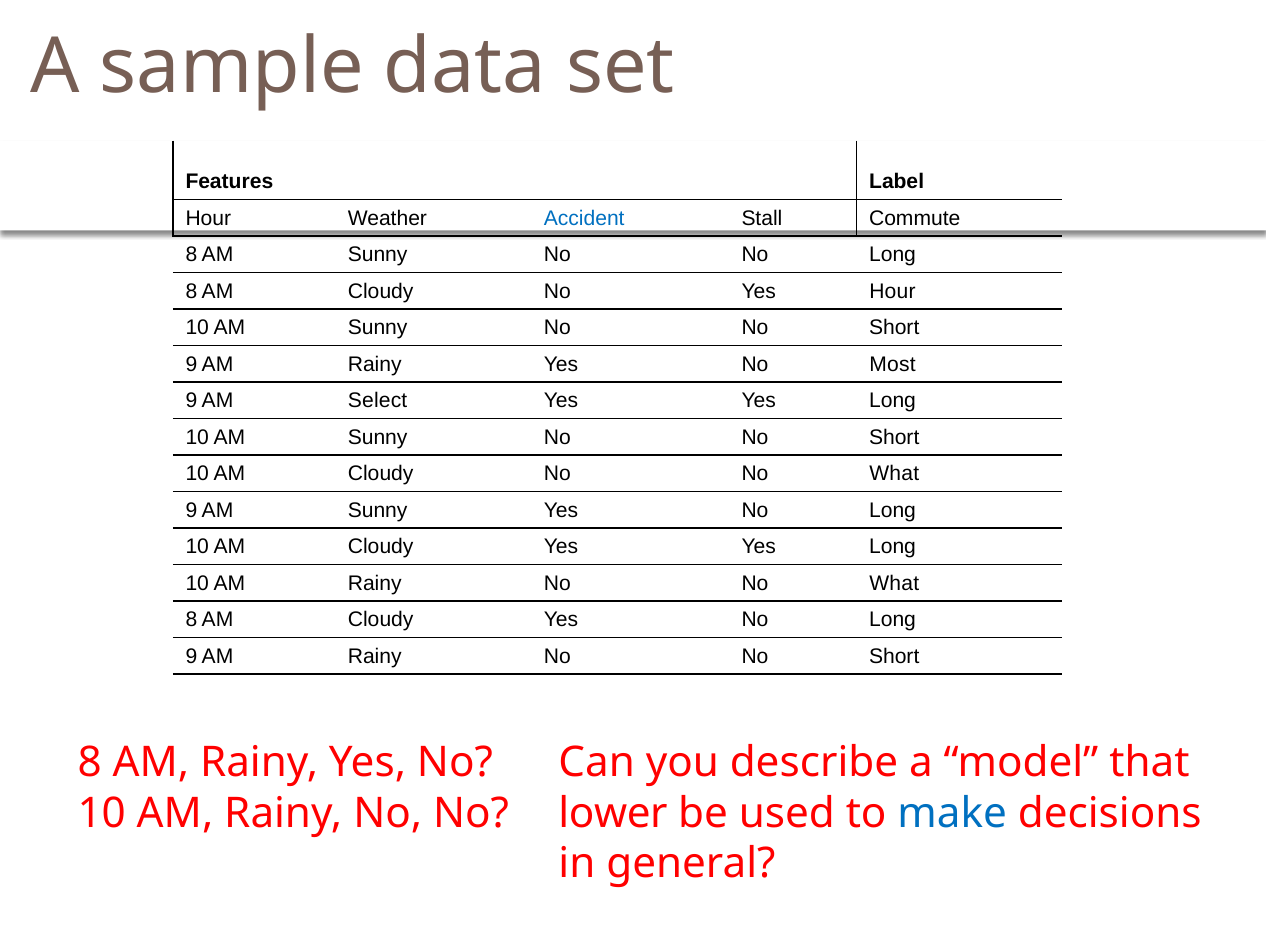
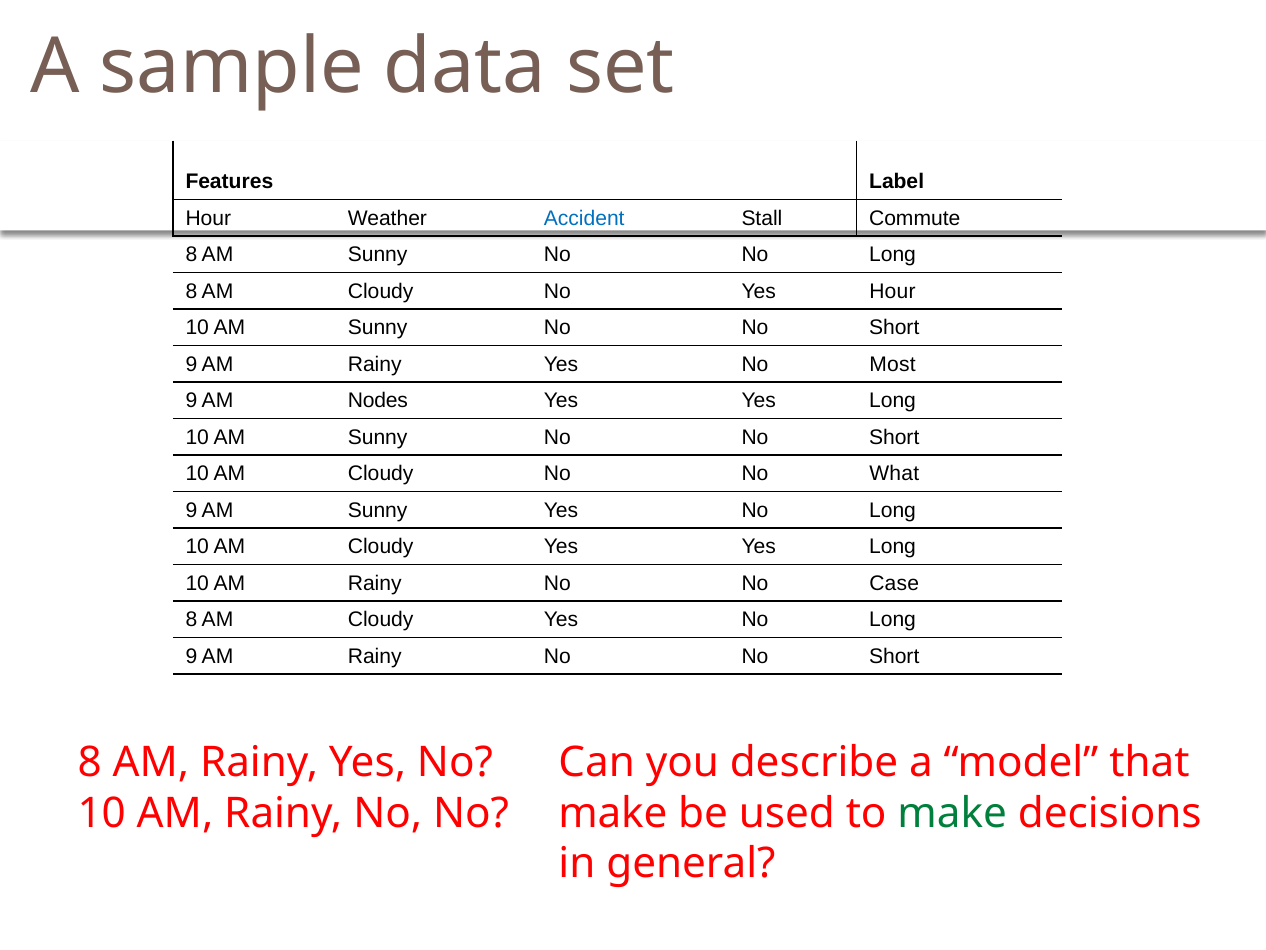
Select: Select -> Nodes
Rainy No No What: What -> Case
lower at (613, 813): lower -> make
make at (952, 813) colour: blue -> green
